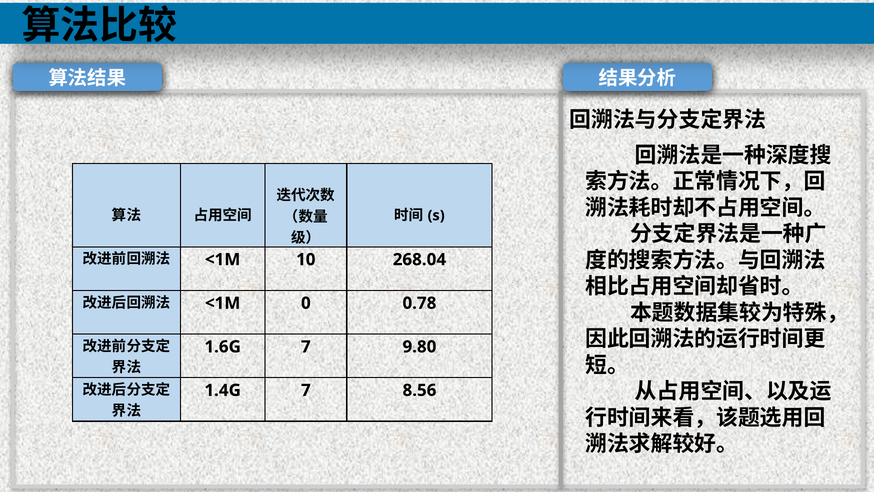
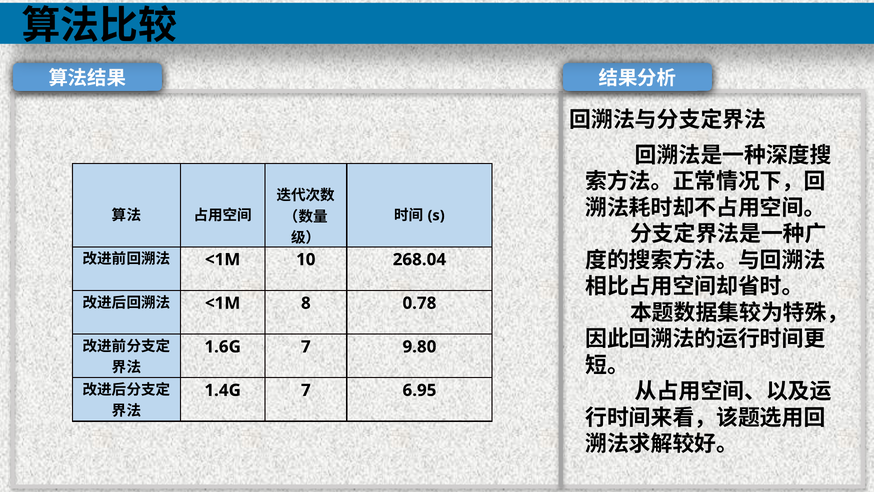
0: 0 -> 8
8.56: 8.56 -> 6.95
